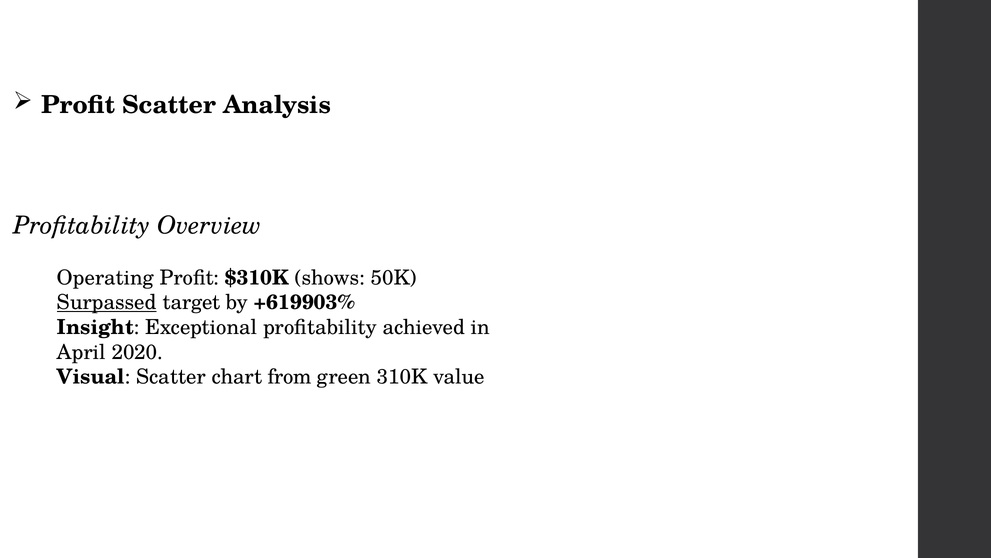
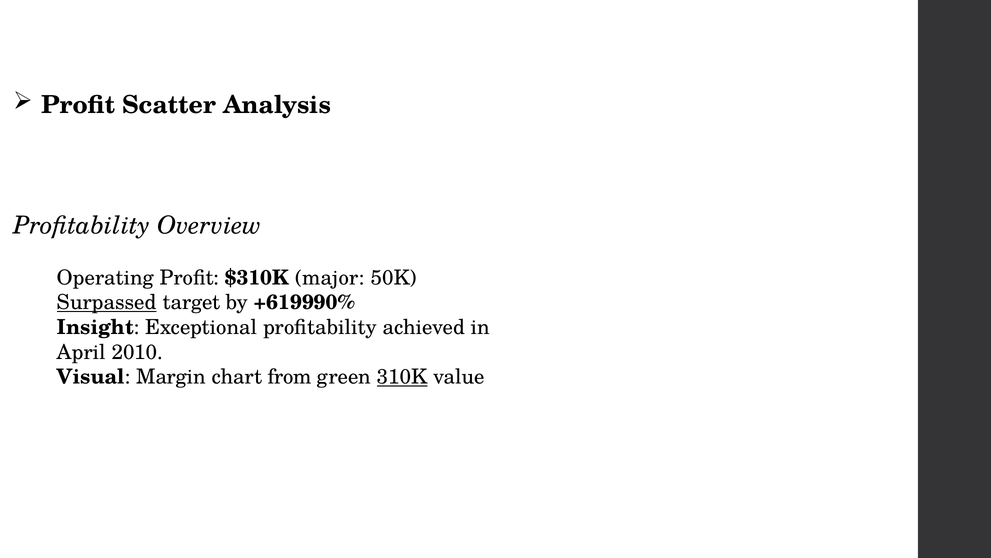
shows: shows -> major
+619903%: +619903% -> +619990%
2020: 2020 -> 2010
Visual Scatter: Scatter -> Margin
310K underline: none -> present
